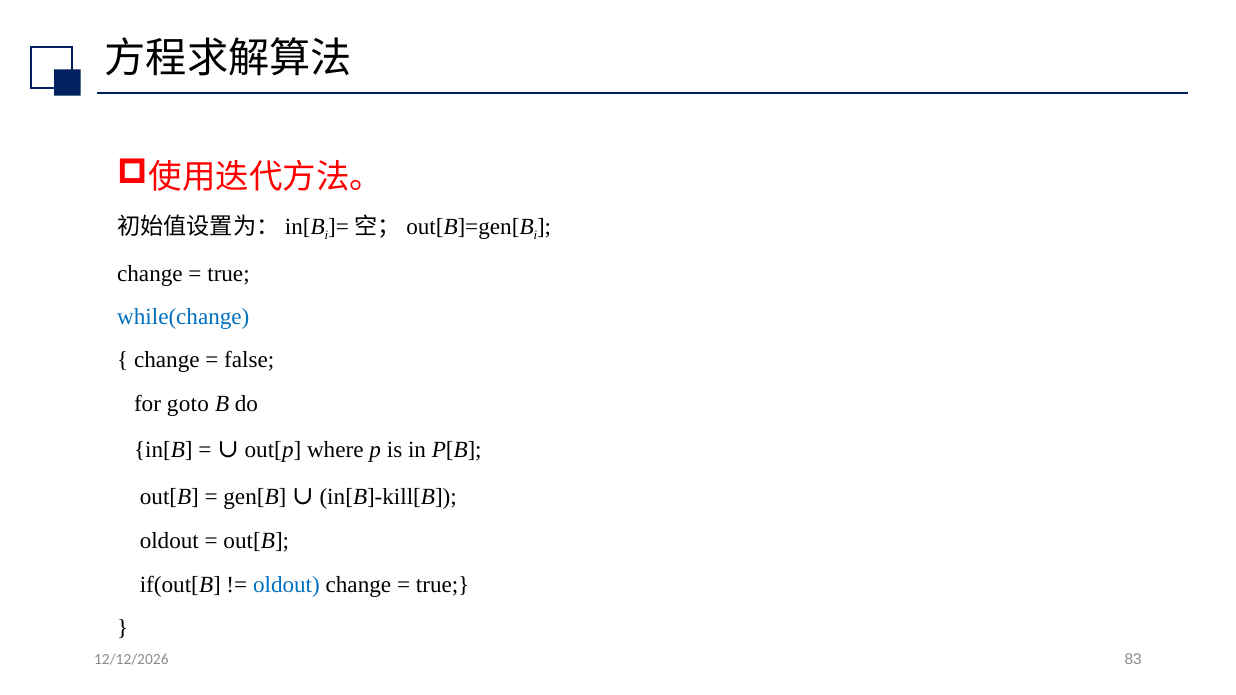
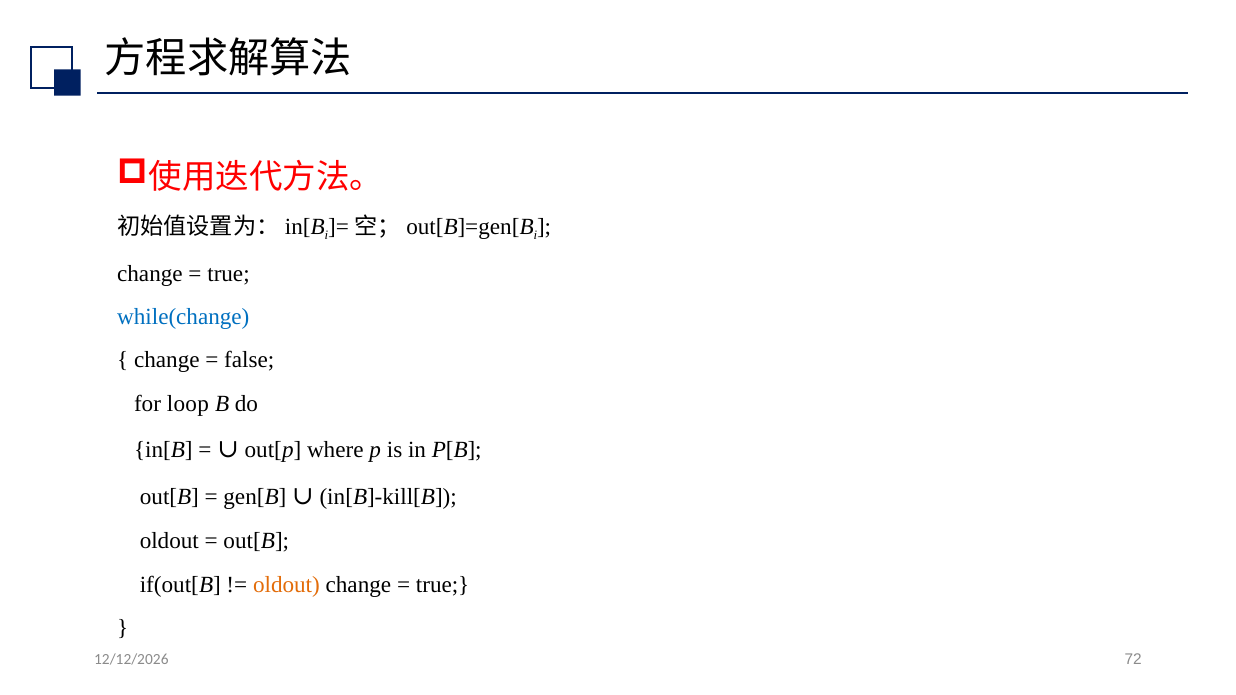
goto: goto -> loop
oldout at (286, 585) colour: blue -> orange
83: 83 -> 72
